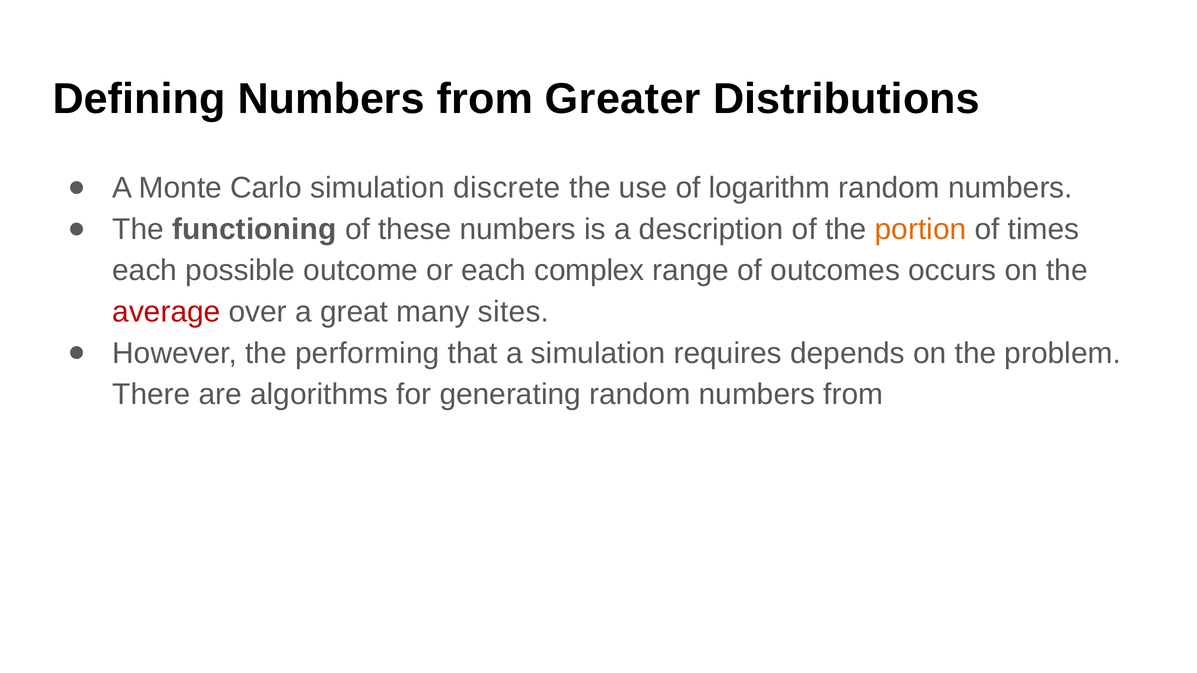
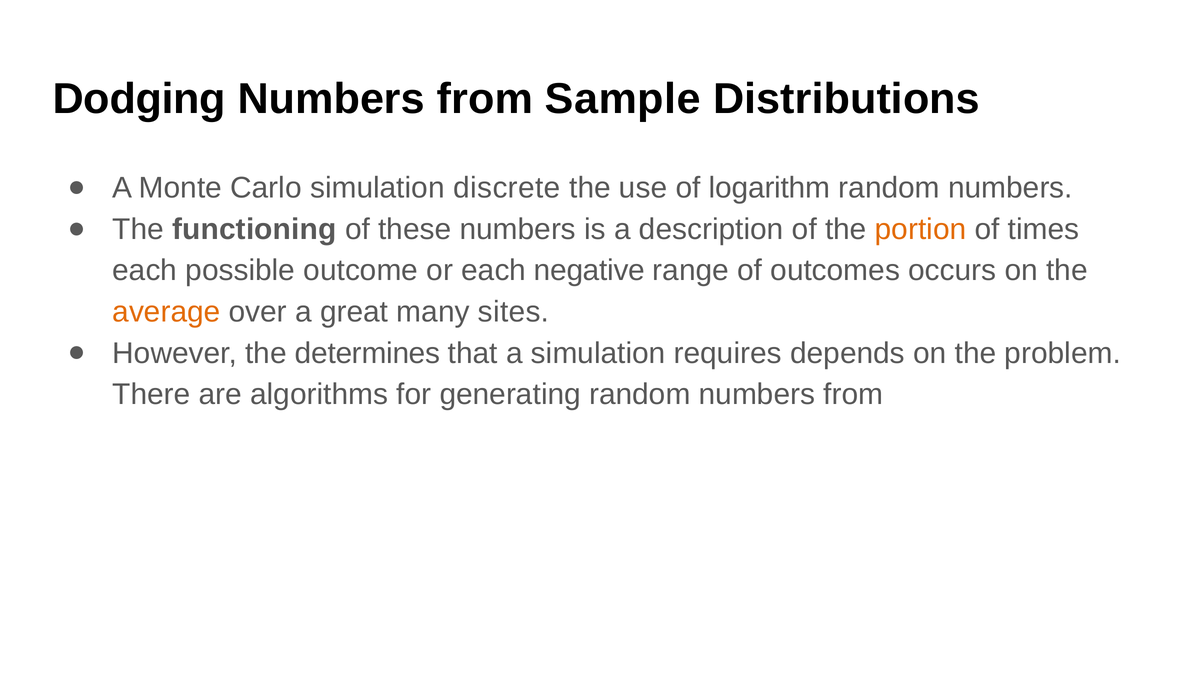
Defining: Defining -> Dodging
Greater: Greater -> Sample
complex: complex -> negative
average colour: red -> orange
performing: performing -> determines
